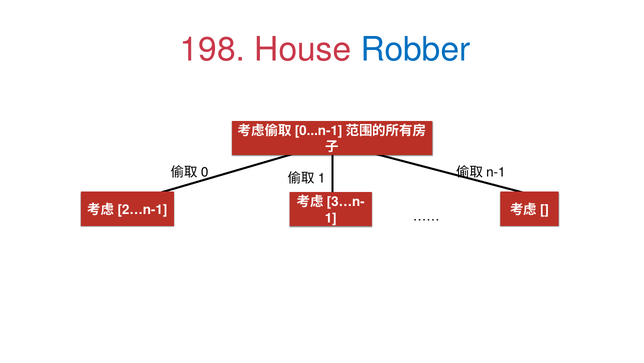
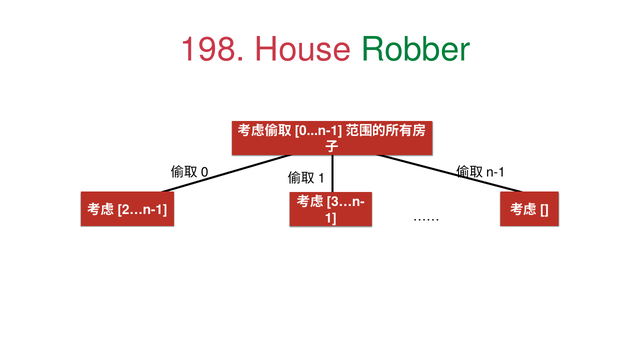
Robber colour: blue -> green
